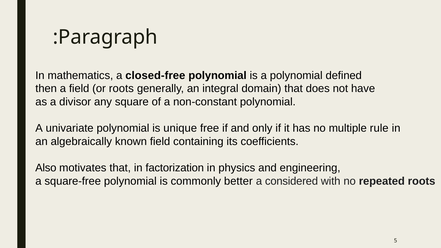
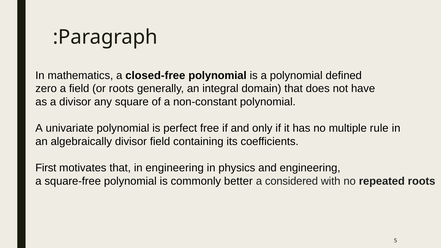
then: then -> zero
unique: unique -> perfect
algebraically known: known -> divisor
Also: Also -> First
in factorization: factorization -> engineering
